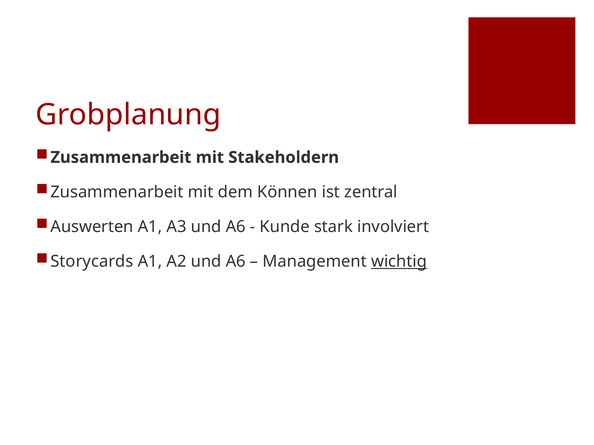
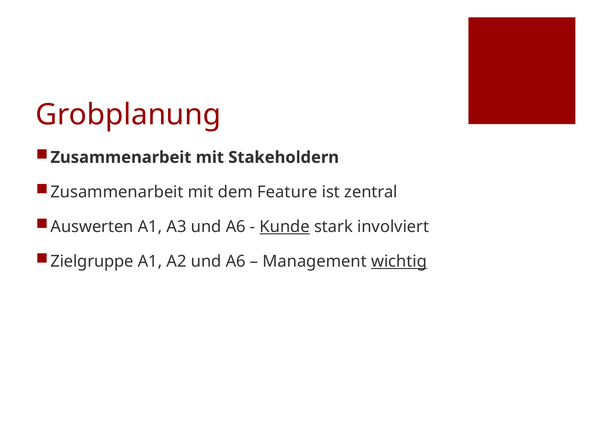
Können: Können -> Feature
Kunde underline: none -> present
Storycards: Storycards -> Zielgruppe
